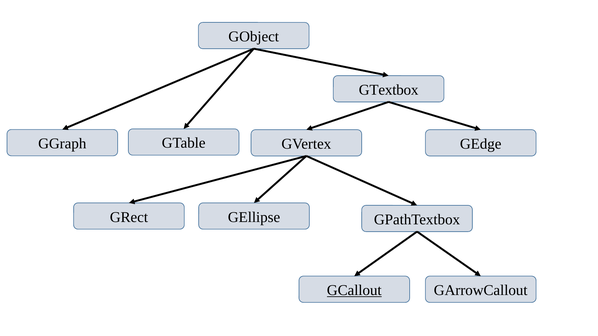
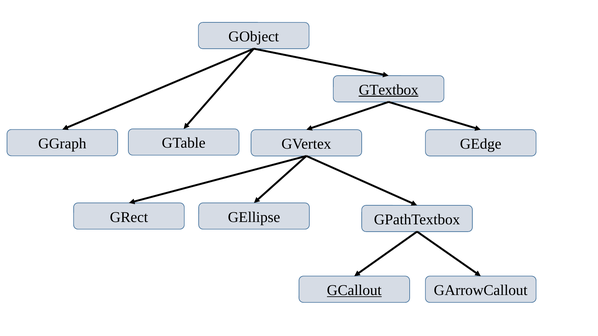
GTextbox underline: none -> present
